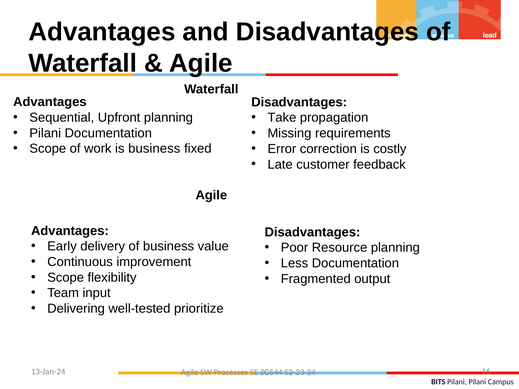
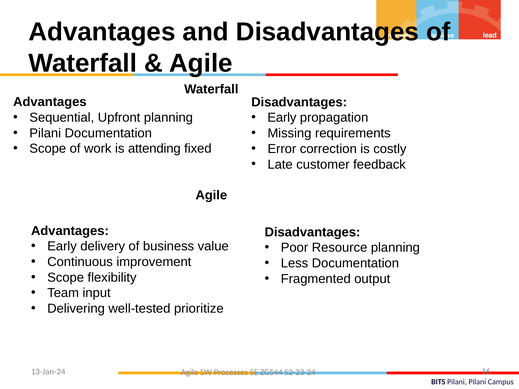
Take at (282, 118): Take -> Early
is business: business -> attending
